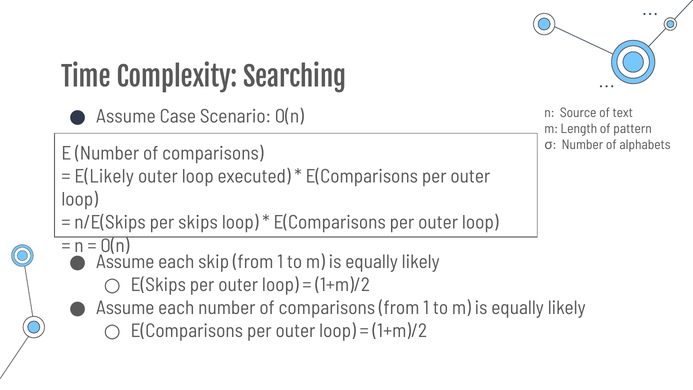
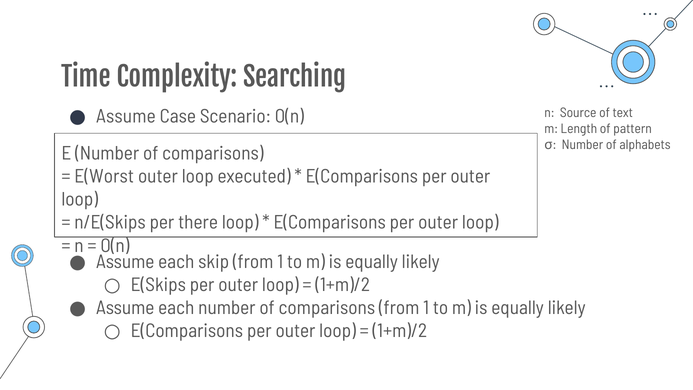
E(Likely: E(Likely -> E(Worst
skips: skips -> there
